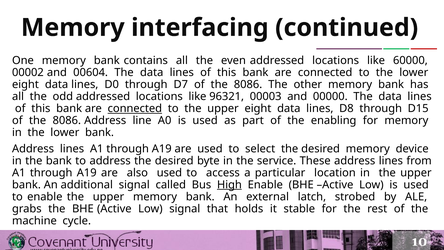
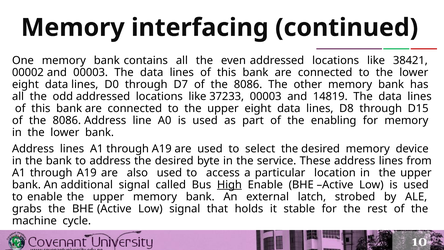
60000: 60000 -> 38421
and 00604: 00604 -> 00003
96321: 96321 -> 37233
00000: 00000 -> 14819
connected at (135, 108) underline: present -> none
